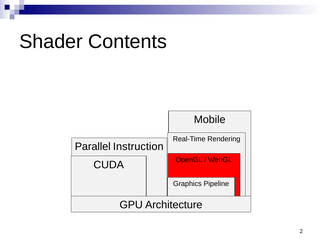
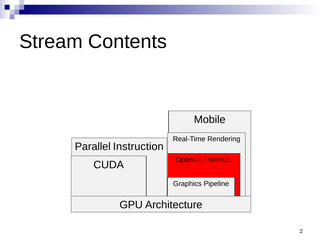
Shader: Shader -> Stream
